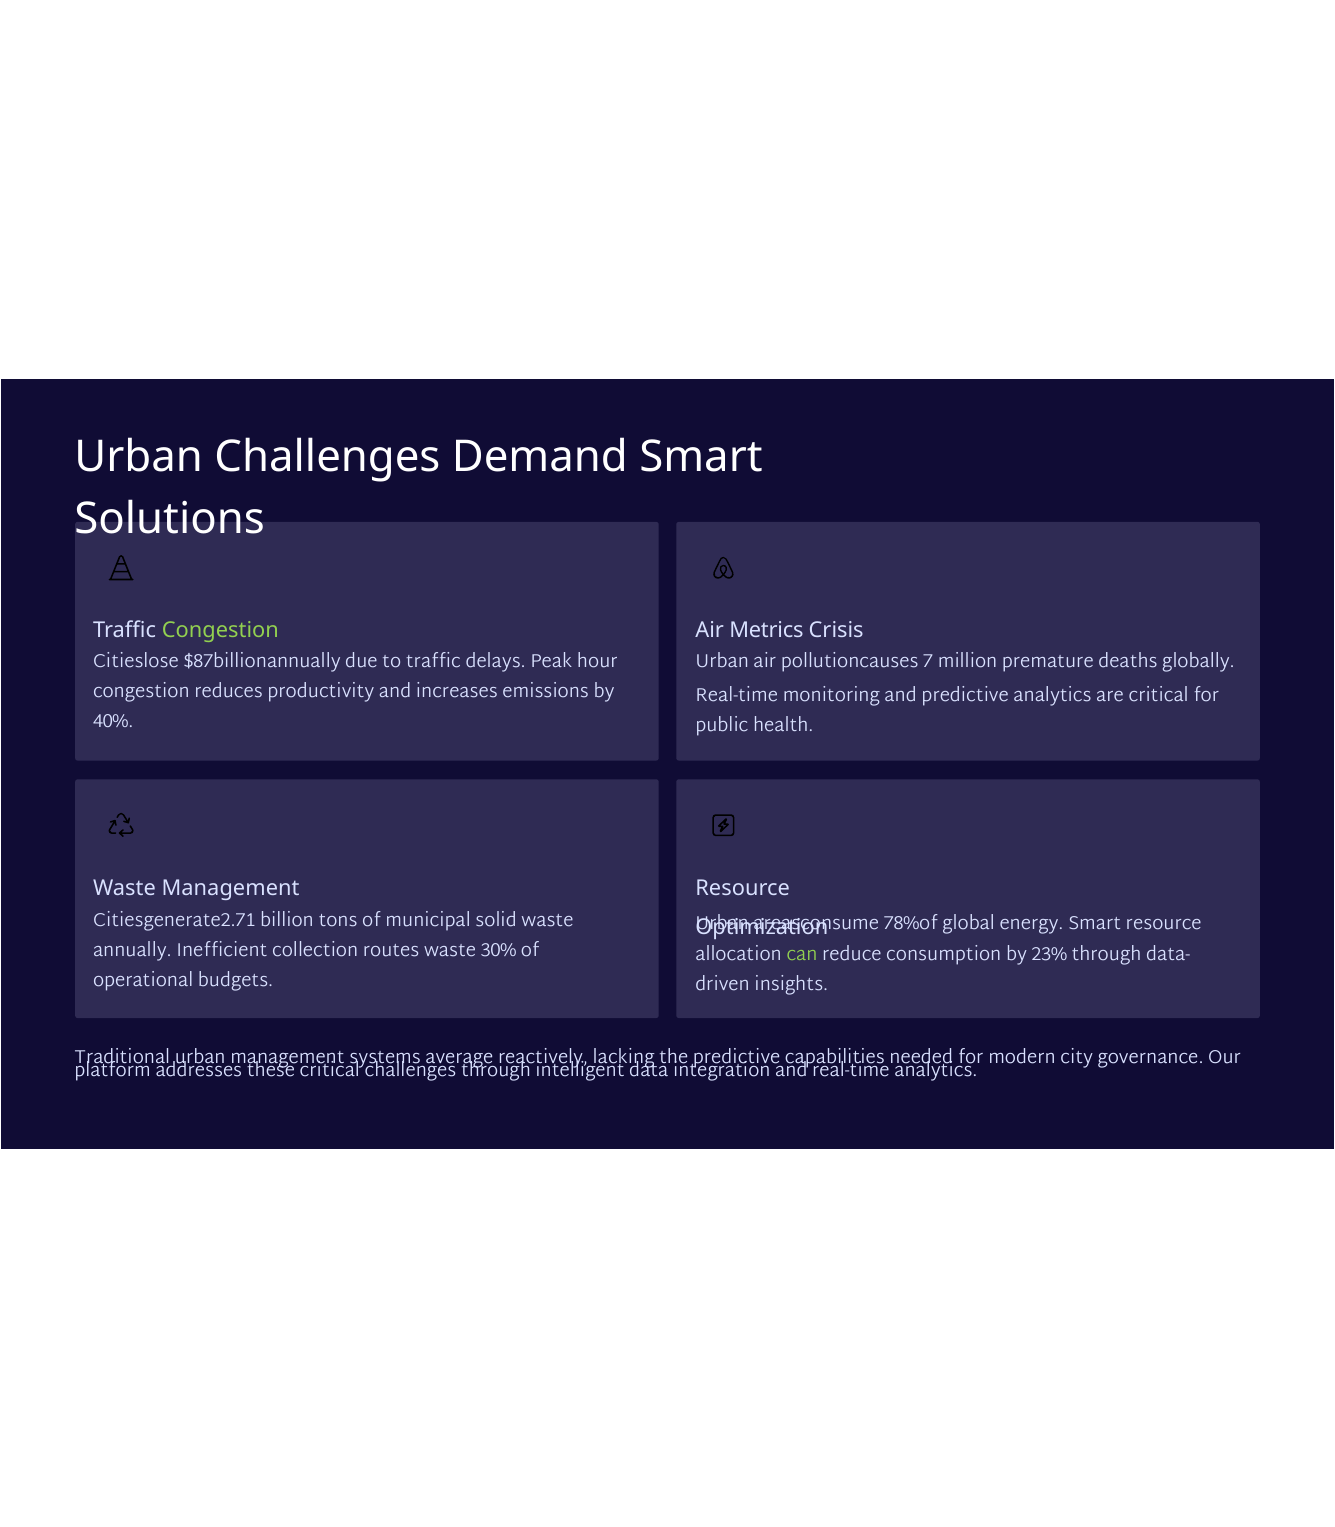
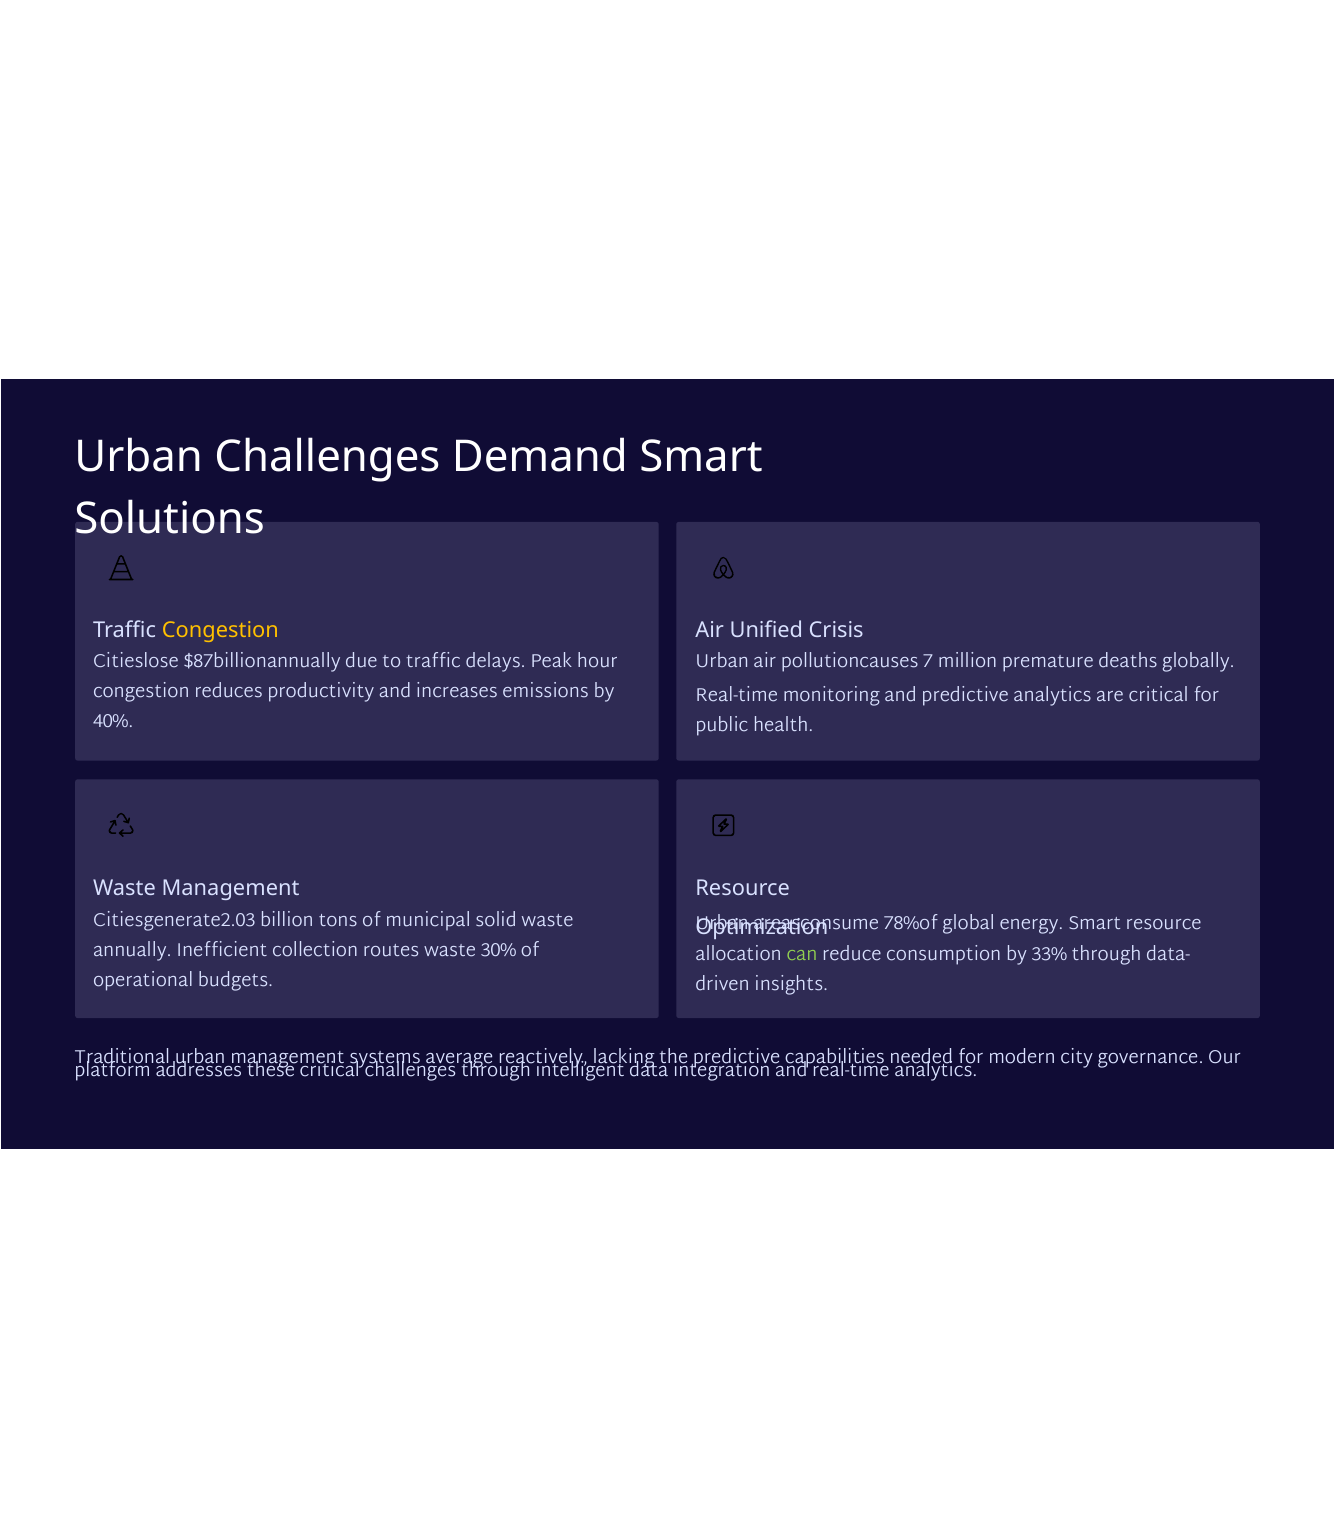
Congestion at (220, 630) colour: light green -> yellow
Metrics: Metrics -> Unified
Citiesgenerate2.71: Citiesgenerate2.71 -> Citiesgenerate2.03
23%: 23% -> 33%
